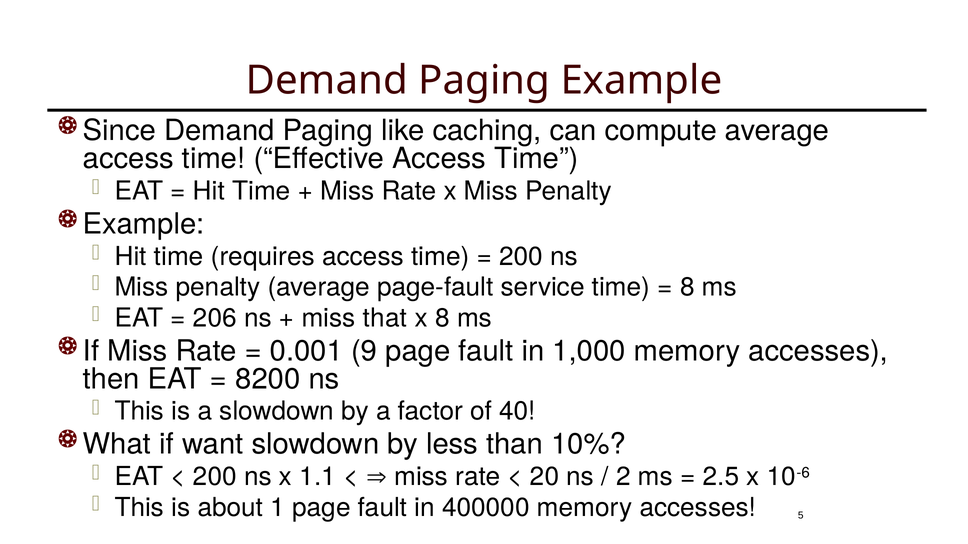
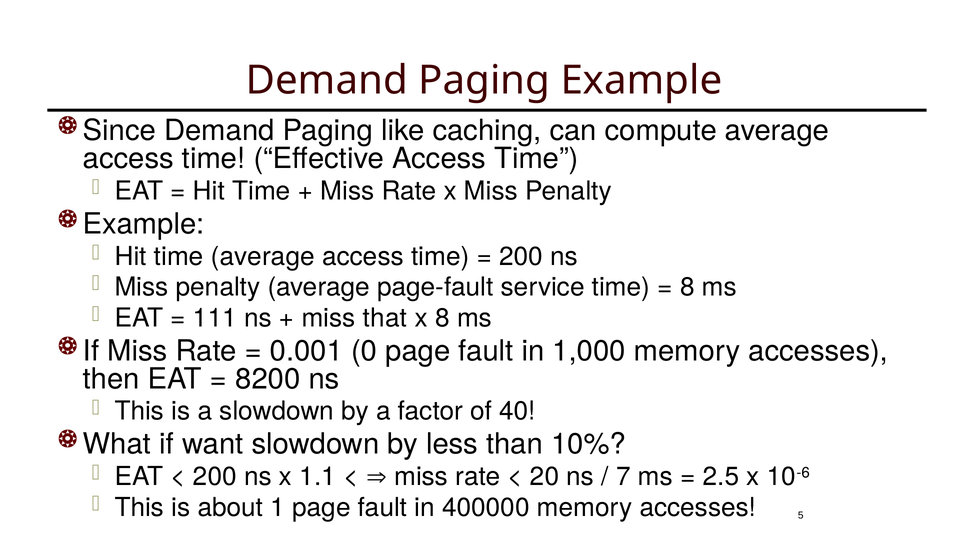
time requires: requires -> average
206: 206 -> 111
9: 9 -> 0
2: 2 -> 7
